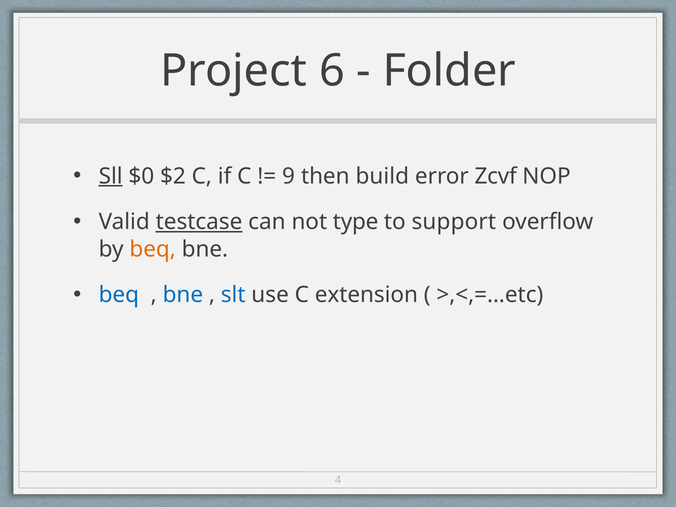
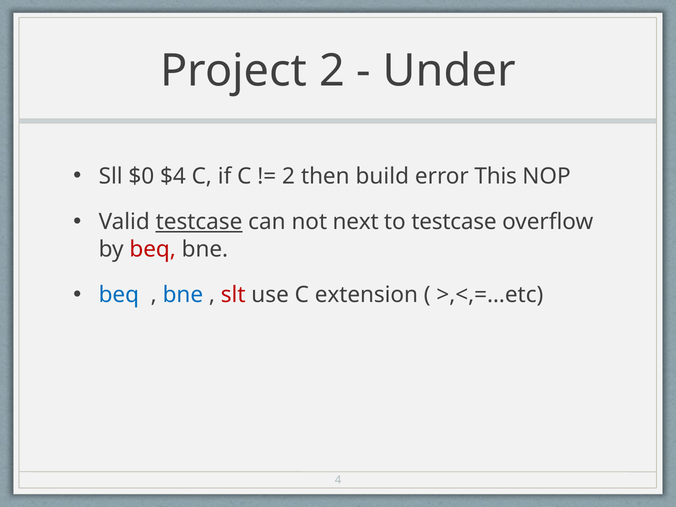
Project 6: 6 -> 2
Folder: Folder -> Under
Sll underline: present -> none
$2: $2 -> $4
9 at (289, 176): 9 -> 2
Zcvf: Zcvf -> This
type: type -> next
to support: support -> testcase
beq at (153, 249) colour: orange -> red
slt colour: blue -> red
